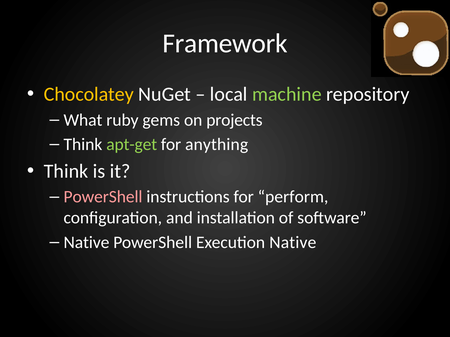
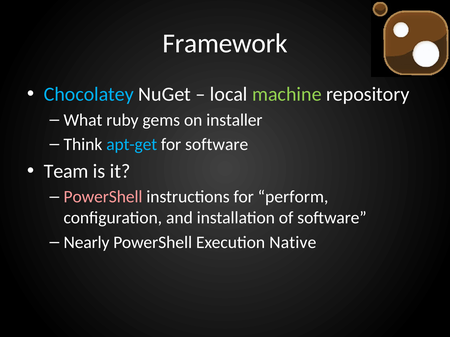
Chocolatey colour: yellow -> light blue
projects: projects -> installer
apt-get colour: light green -> light blue
for anything: anything -> software
Think at (66, 171): Think -> Team
Native at (86, 243): Native -> Nearly
